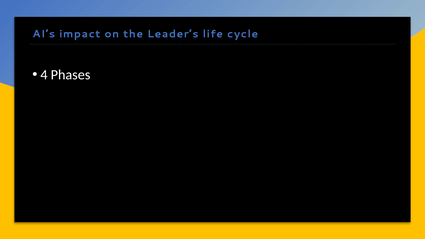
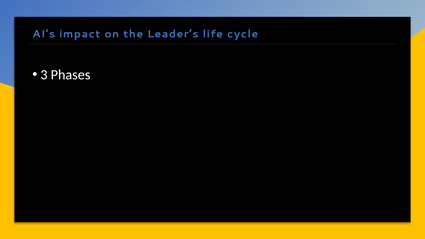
4: 4 -> 3
